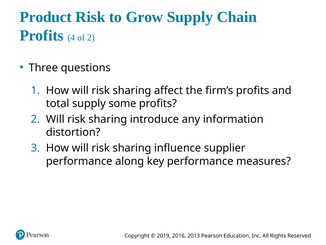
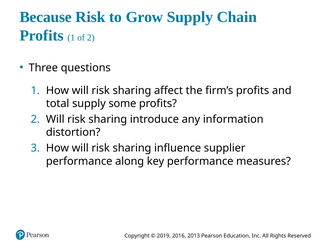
Product: Product -> Because
Profits 4: 4 -> 1
